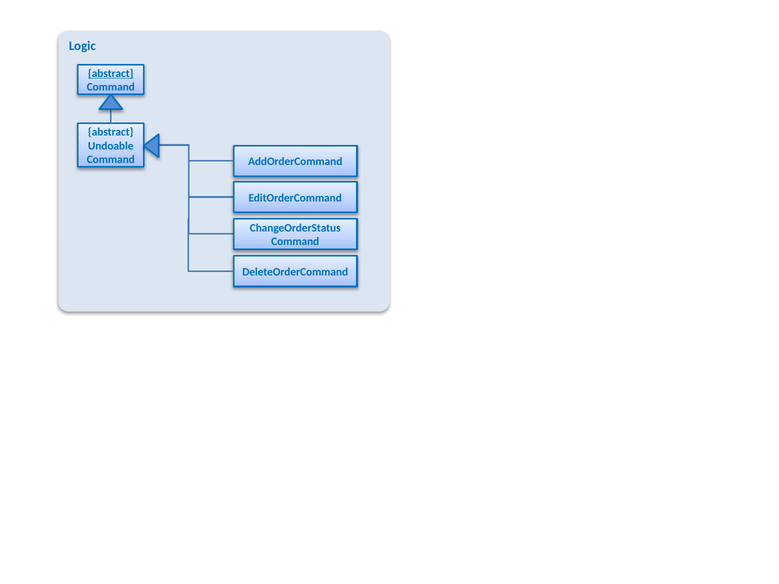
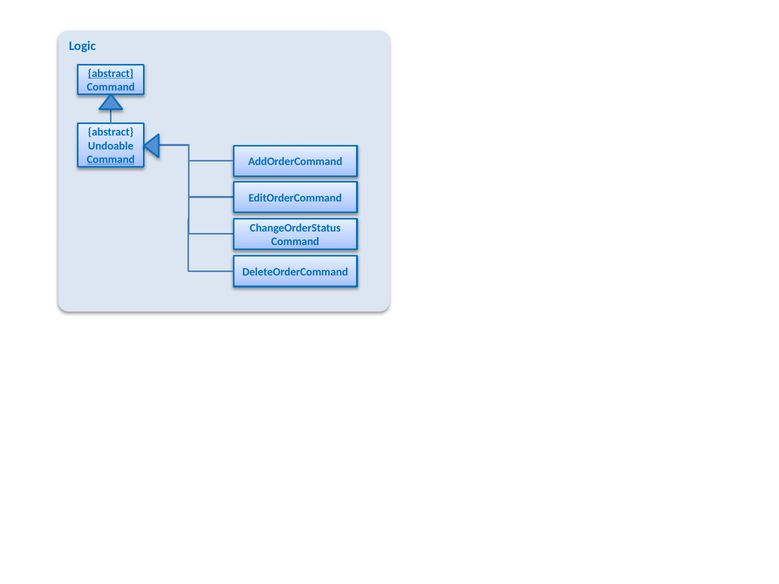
Command at (111, 159) underline: none -> present
